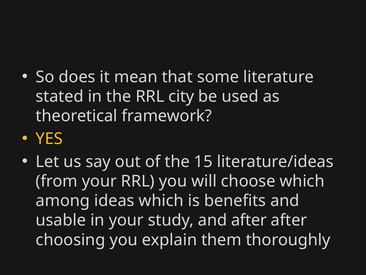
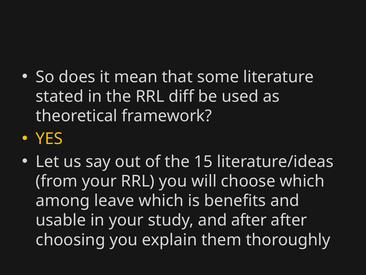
city: city -> diff
ideas: ideas -> leave
